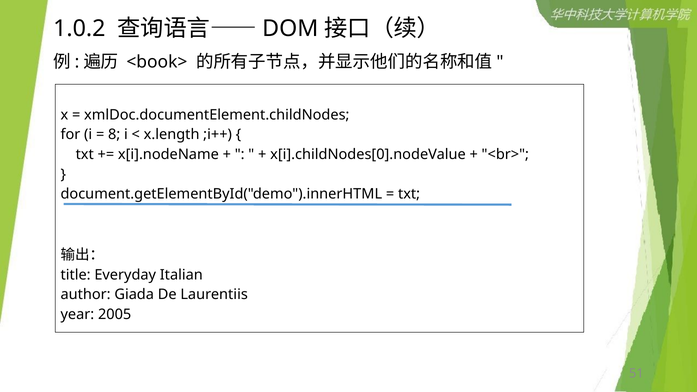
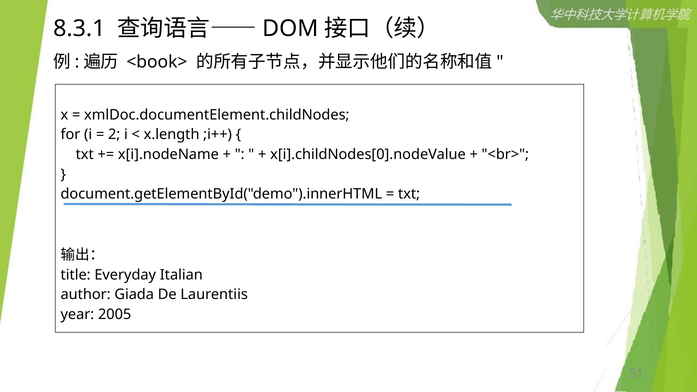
1.0.2: 1.0.2 -> 8.3.1
8: 8 -> 2
